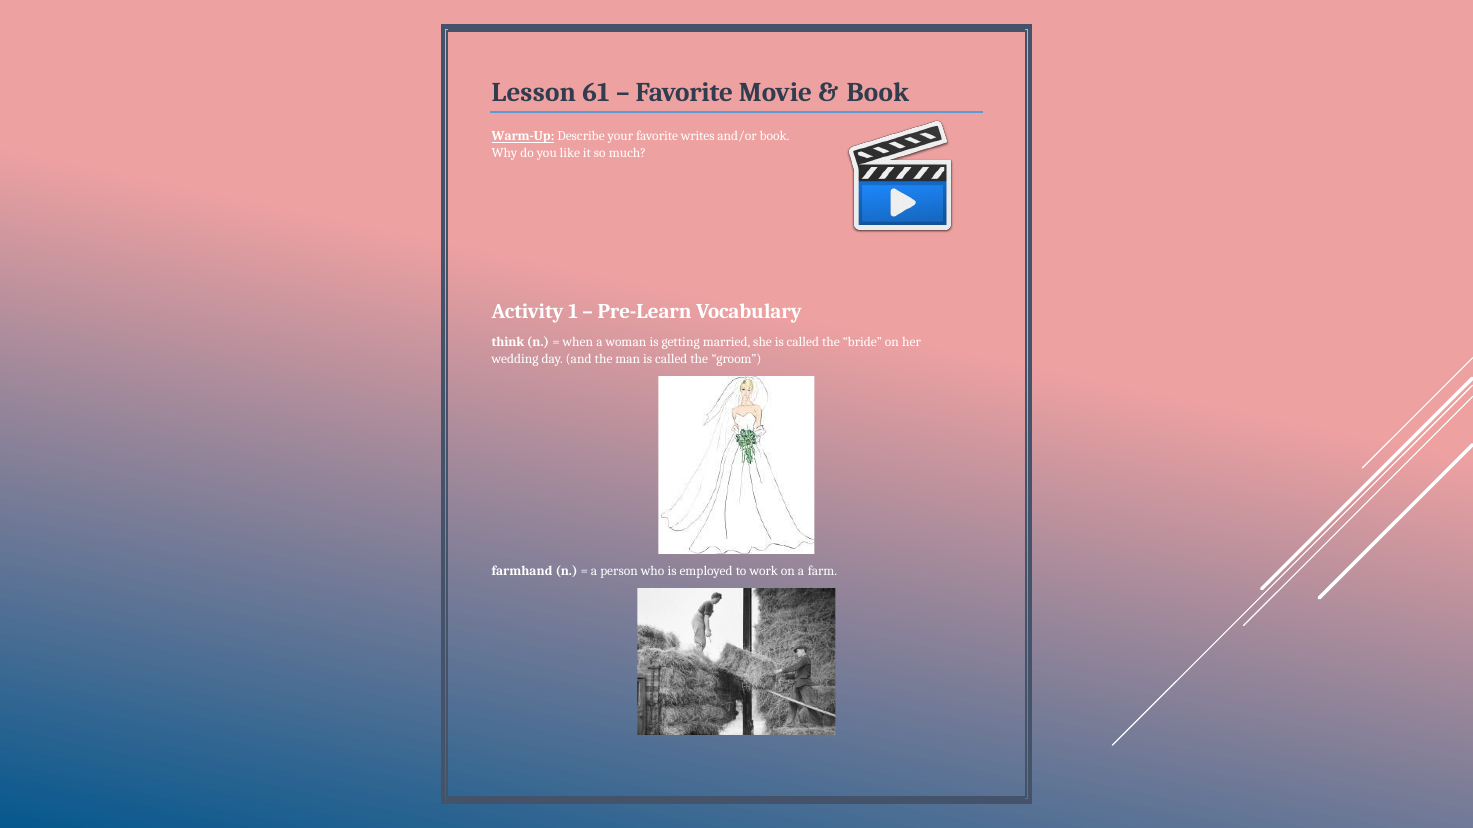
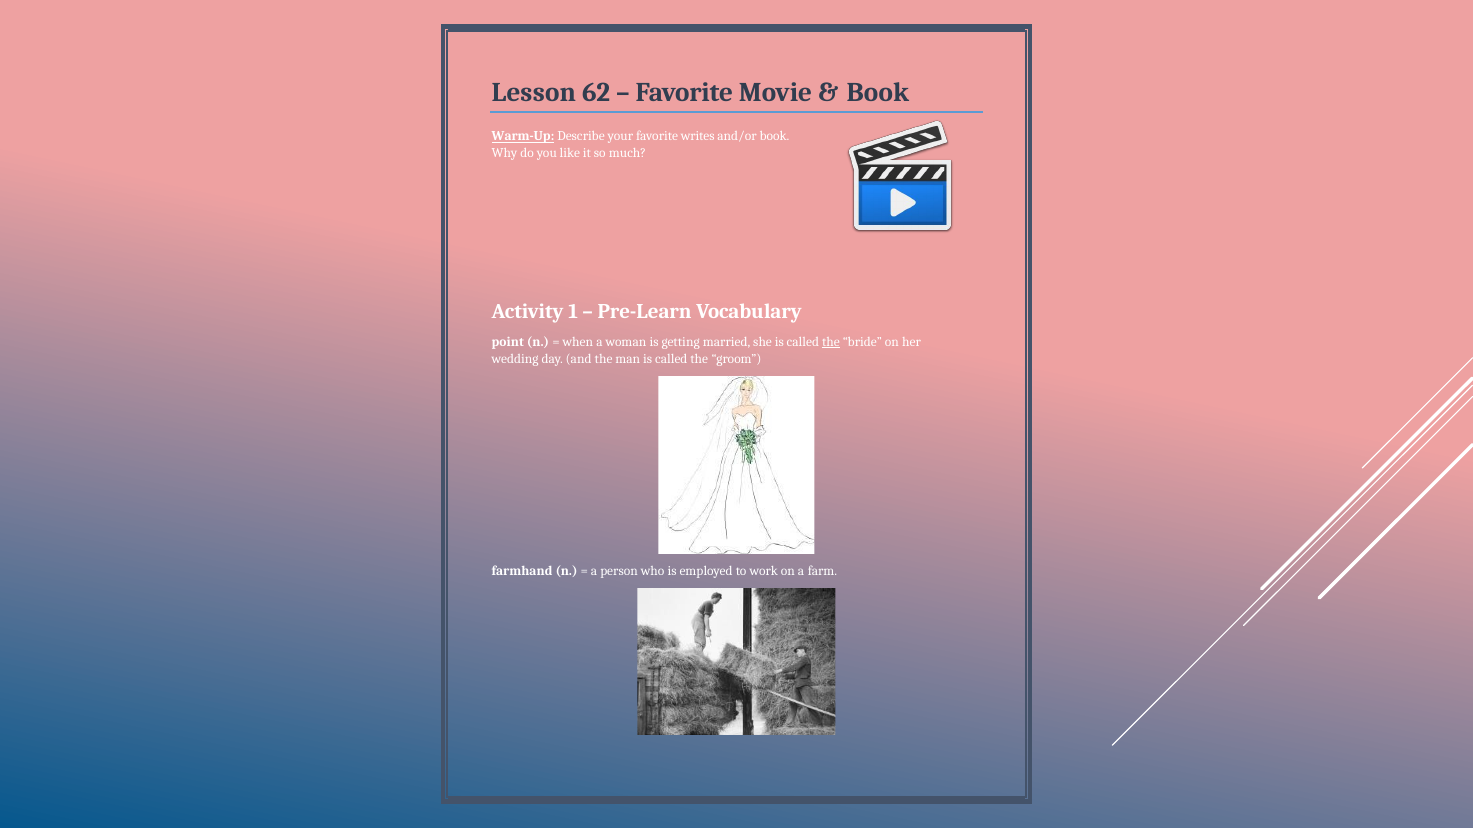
61: 61 -> 62
think: think -> point
the at (831, 342) underline: none -> present
